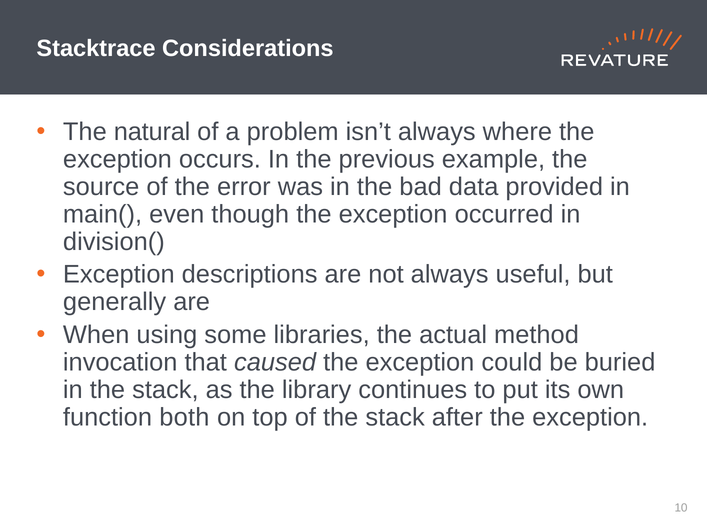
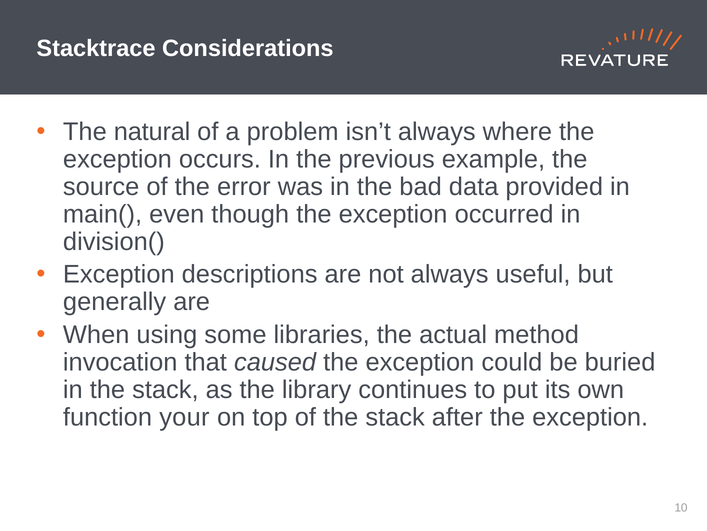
both: both -> your
